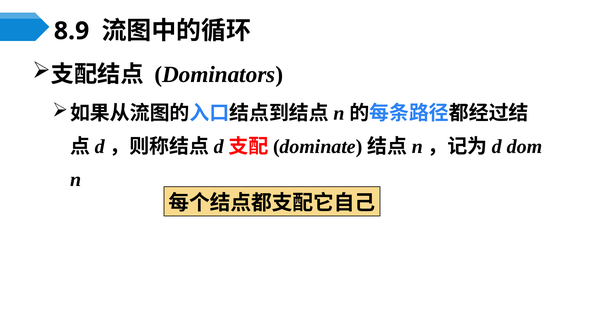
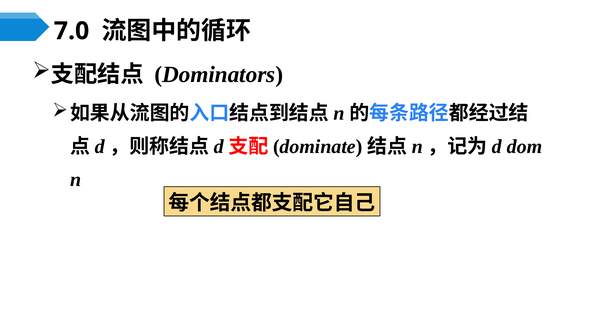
8.9: 8.9 -> 7.0
